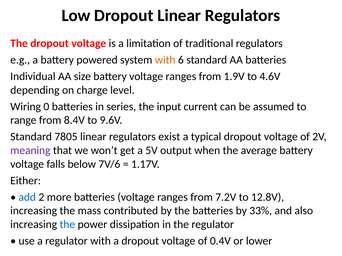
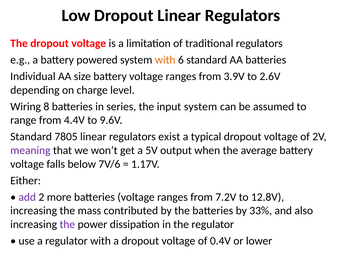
1.9V: 1.9V -> 3.9V
4.6V: 4.6V -> 2.6V
0: 0 -> 8
input current: current -> system
8.4V: 8.4V -> 4.4V
add colour: blue -> purple
the at (67, 225) colour: blue -> purple
